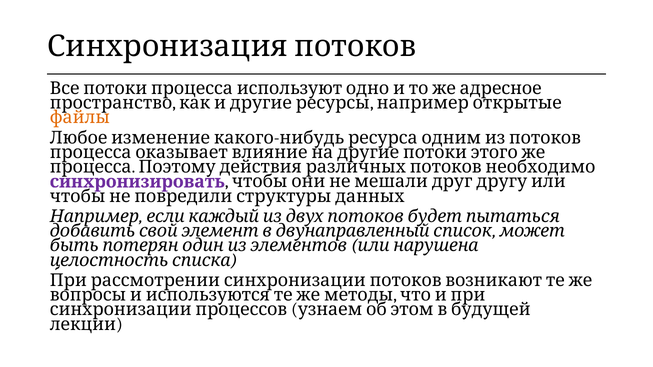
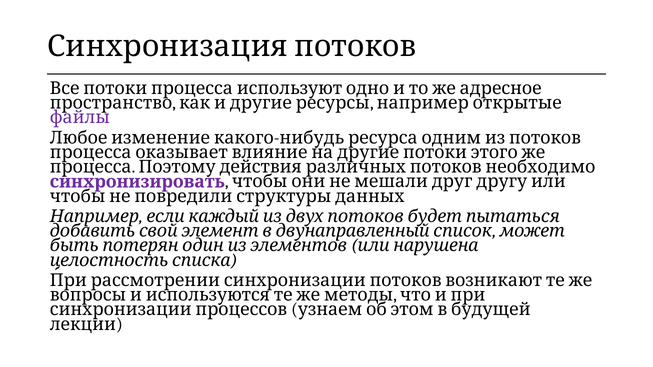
файлы colour: orange -> purple
